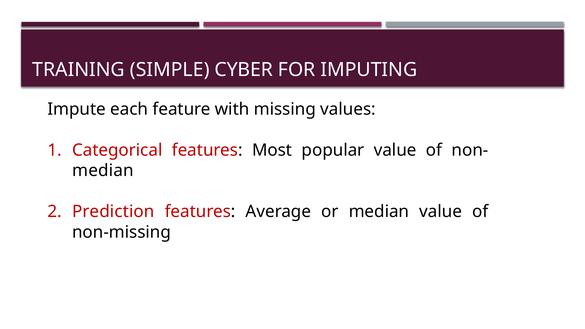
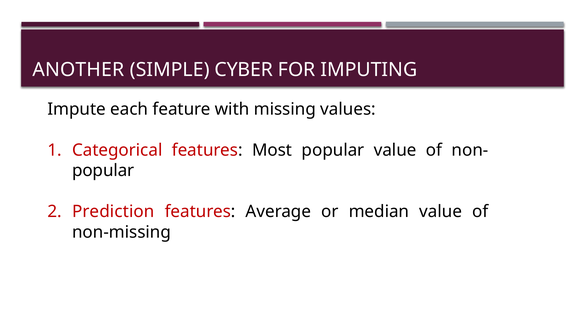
TRAINING: TRAINING -> ANOTHER
median at (103, 171): median -> popular
